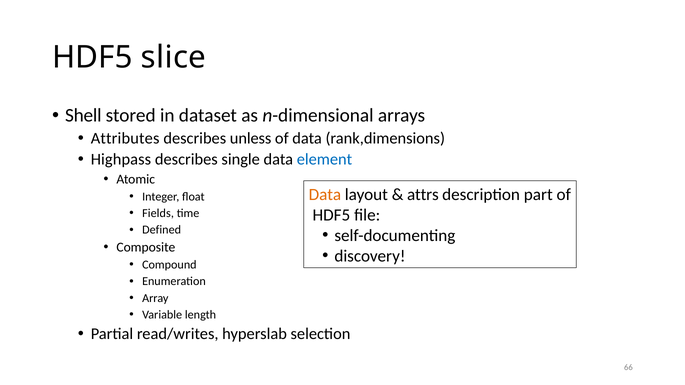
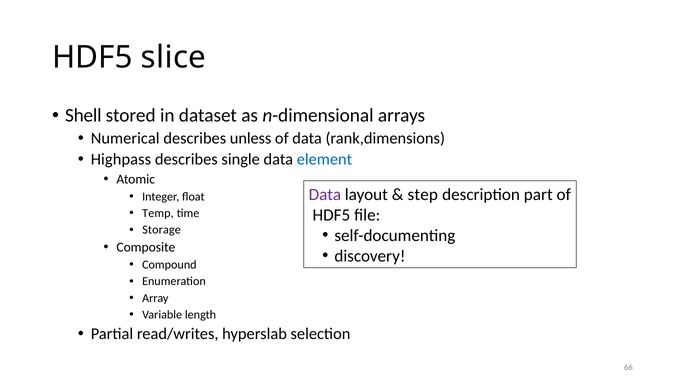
Attributes: Attributes -> Numerical
Data at (325, 195) colour: orange -> purple
attrs: attrs -> step
Fields: Fields -> Temp
Defined: Defined -> Storage
